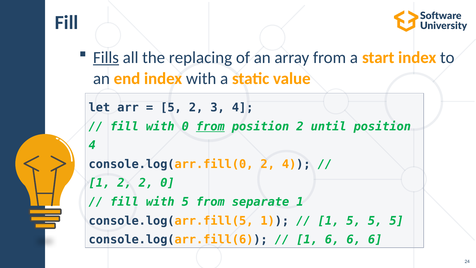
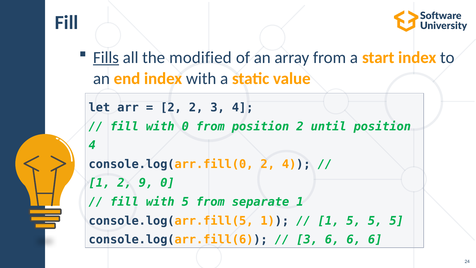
replacing: replacing -> modified
5 at (171, 107): 5 -> 2
from at (210, 126) underline: present -> none
2 2: 2 -> 9
1 at (307, 239): 1 -> 3
